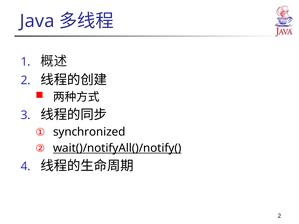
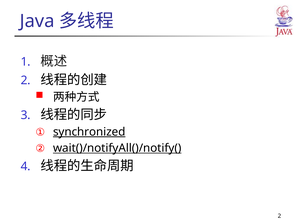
synchronized underline: none -> present
